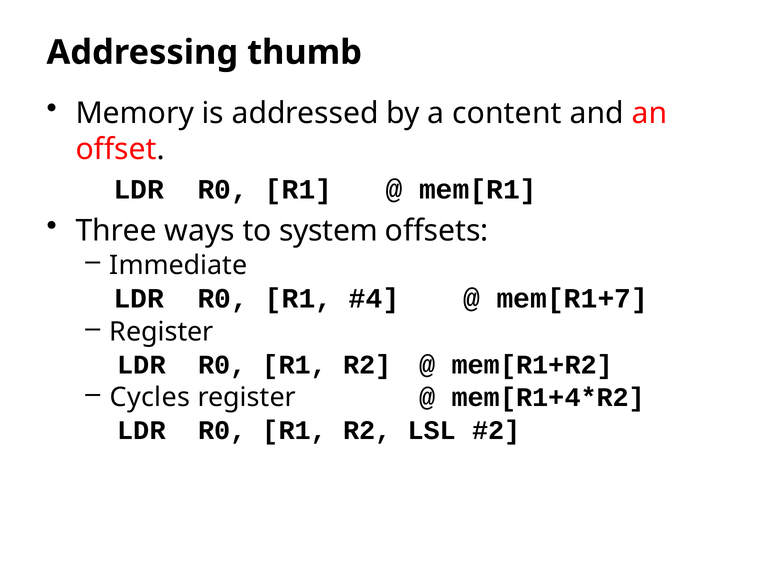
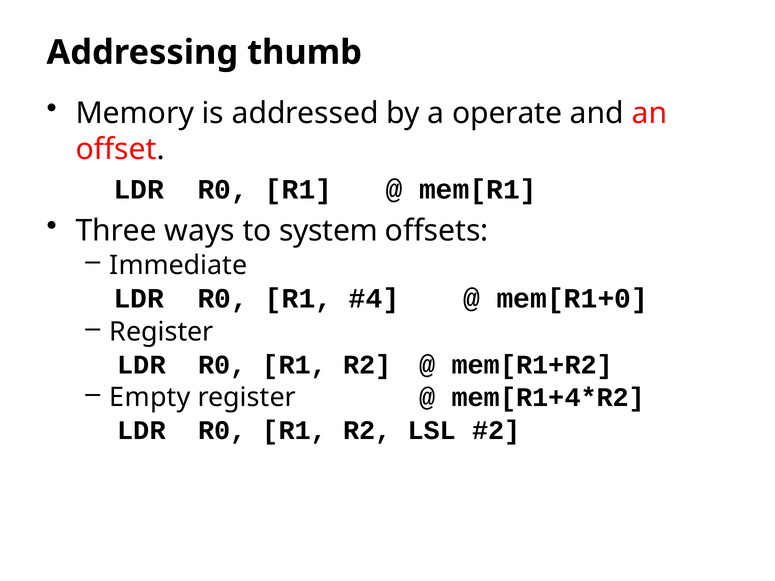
content: content -> operate
mem[R1+7: mem[R1+7 -> mem[R1+0
Cycles: Cycles -> Empty
